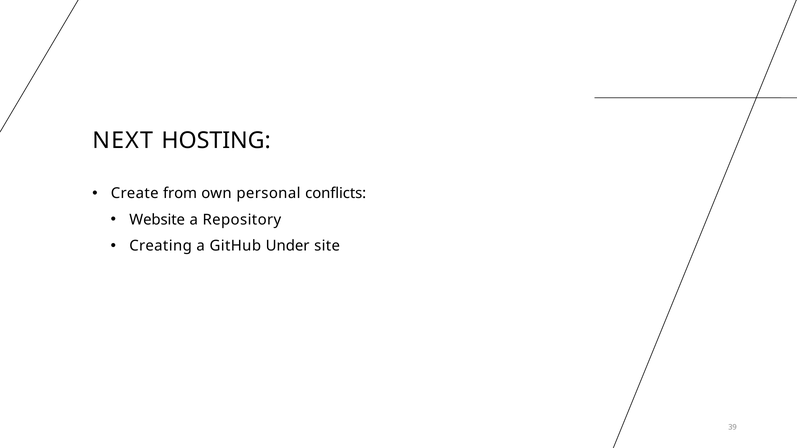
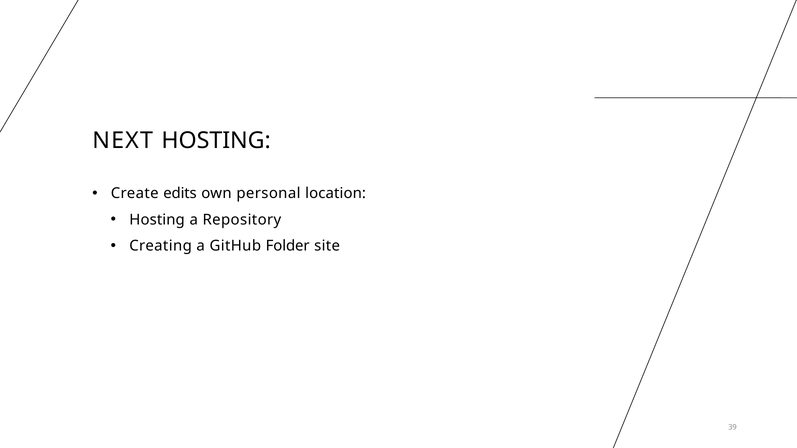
from: from -> edits
conflicts: conflicts -> location
Website at (157, 220): Website -> Hosting
Under: Under -> Folder
